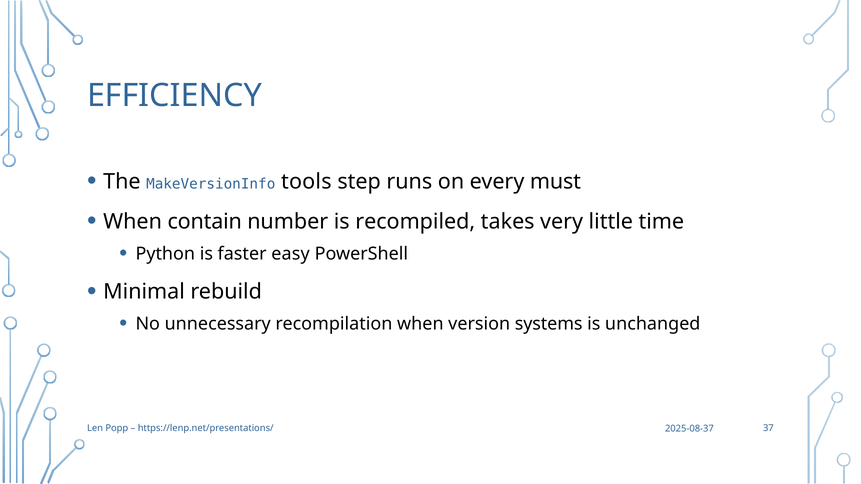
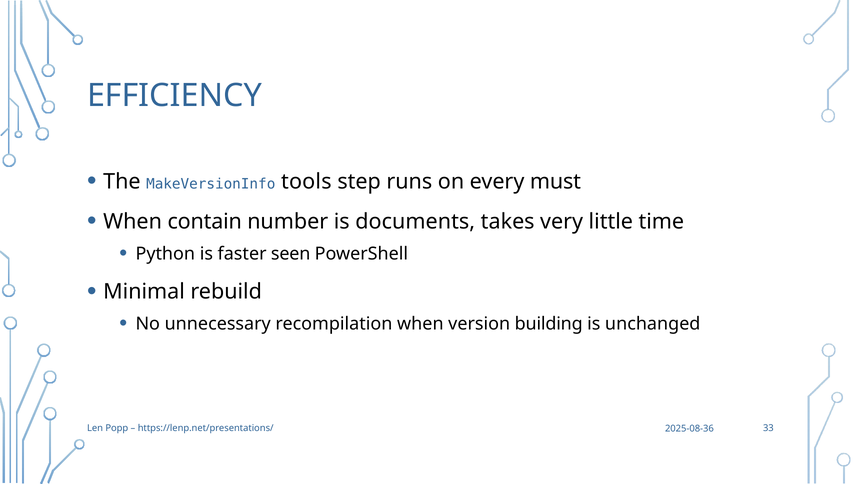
recompiled: recompiled -> documents
easy: easy -> seen
systems: systems -> building
37: 37 -> 33
2025-08-37: 2025-08-37 -> 2025-08-36
